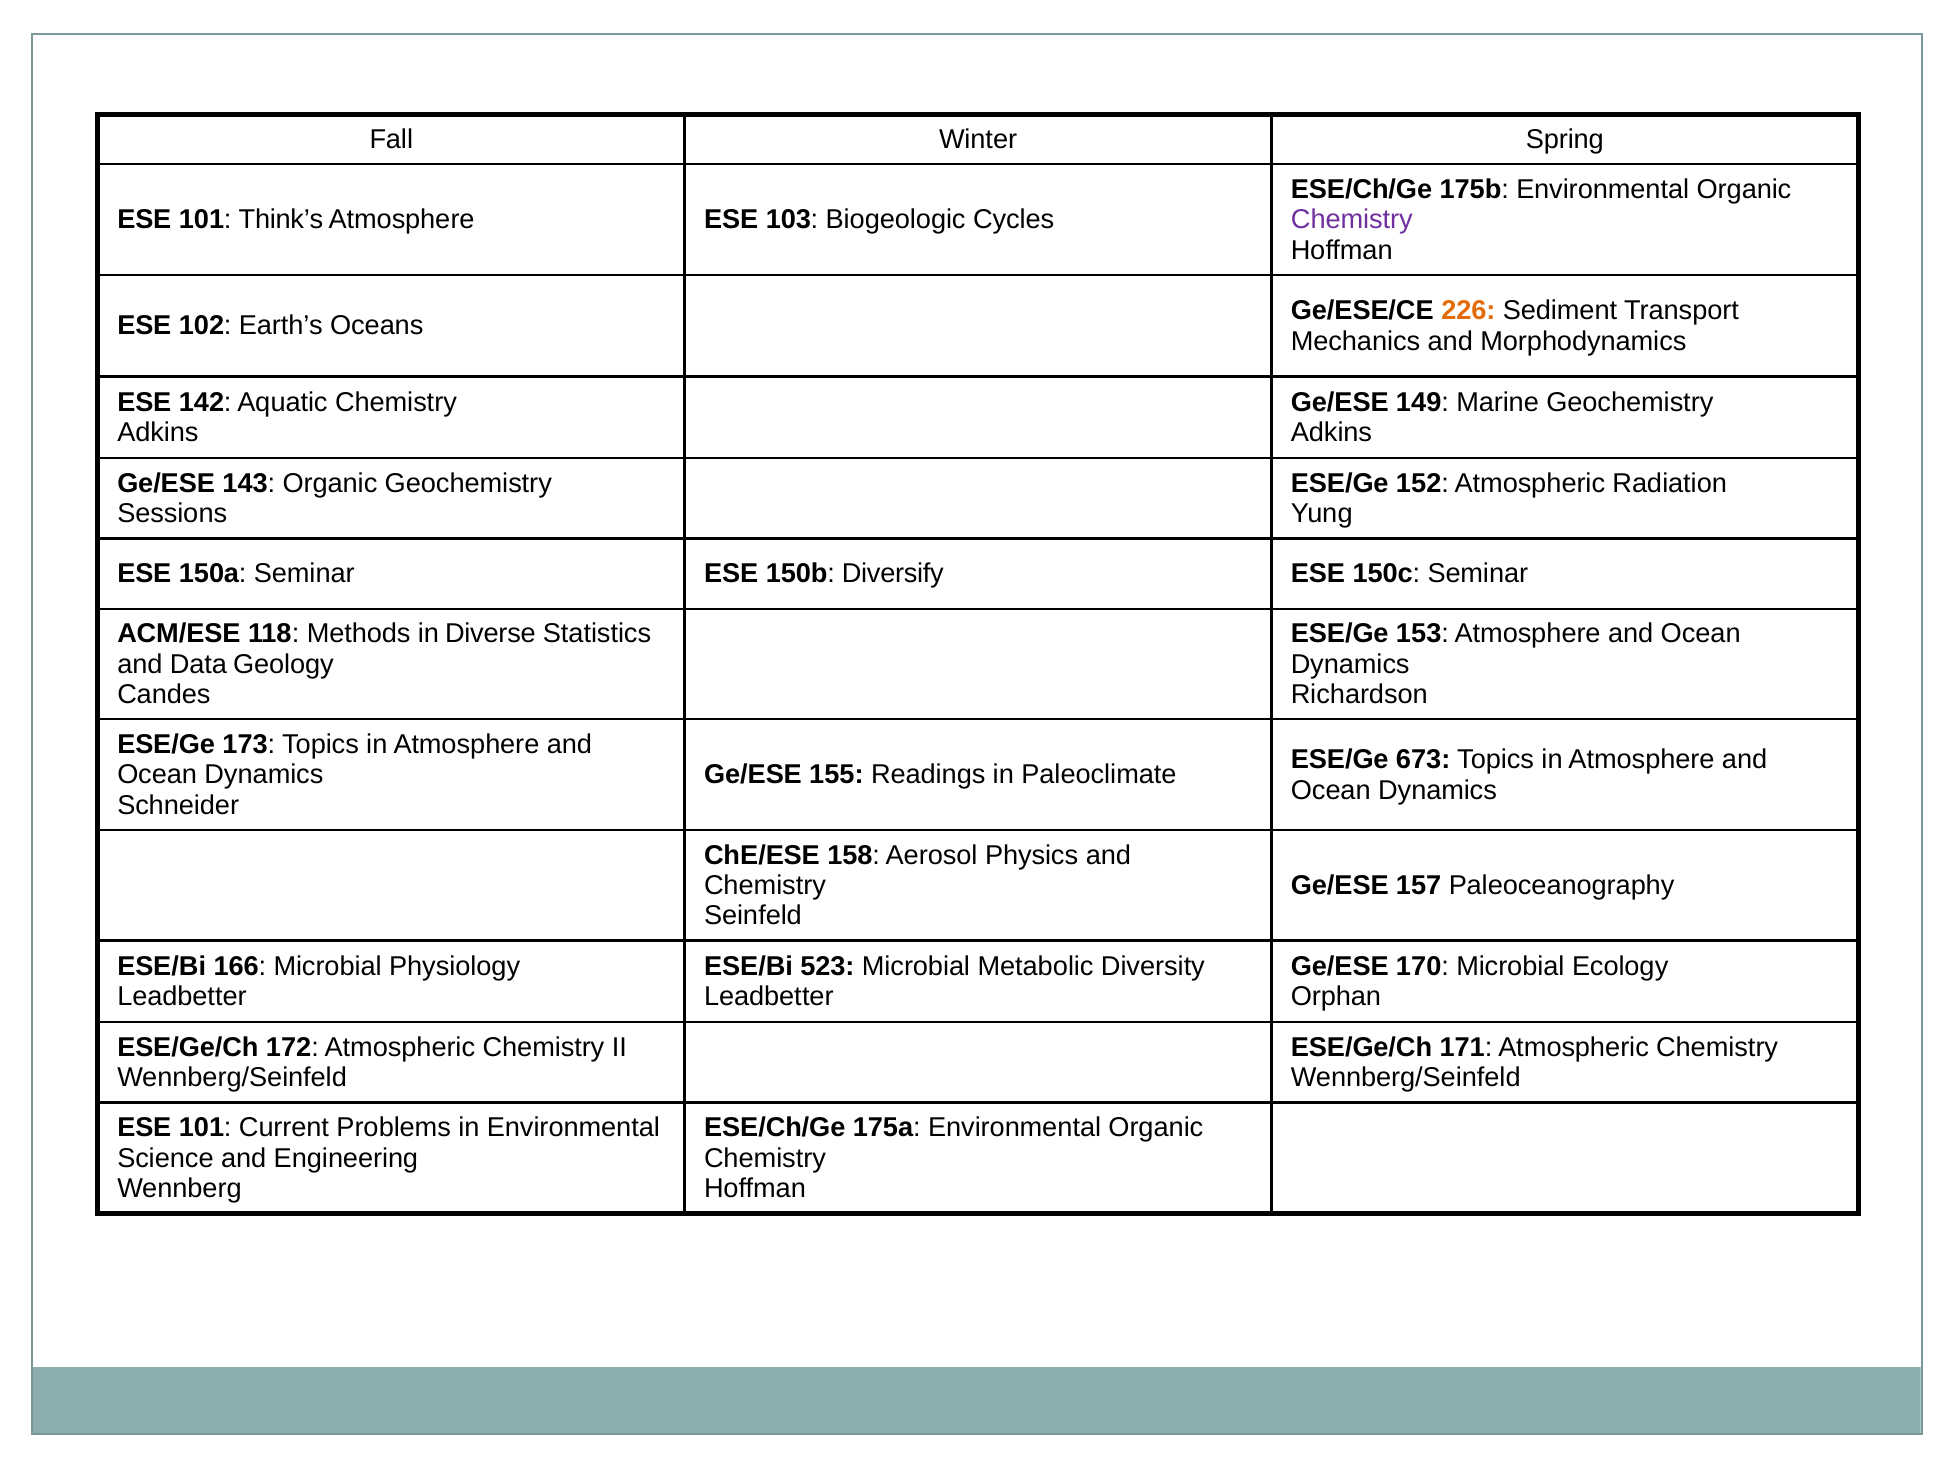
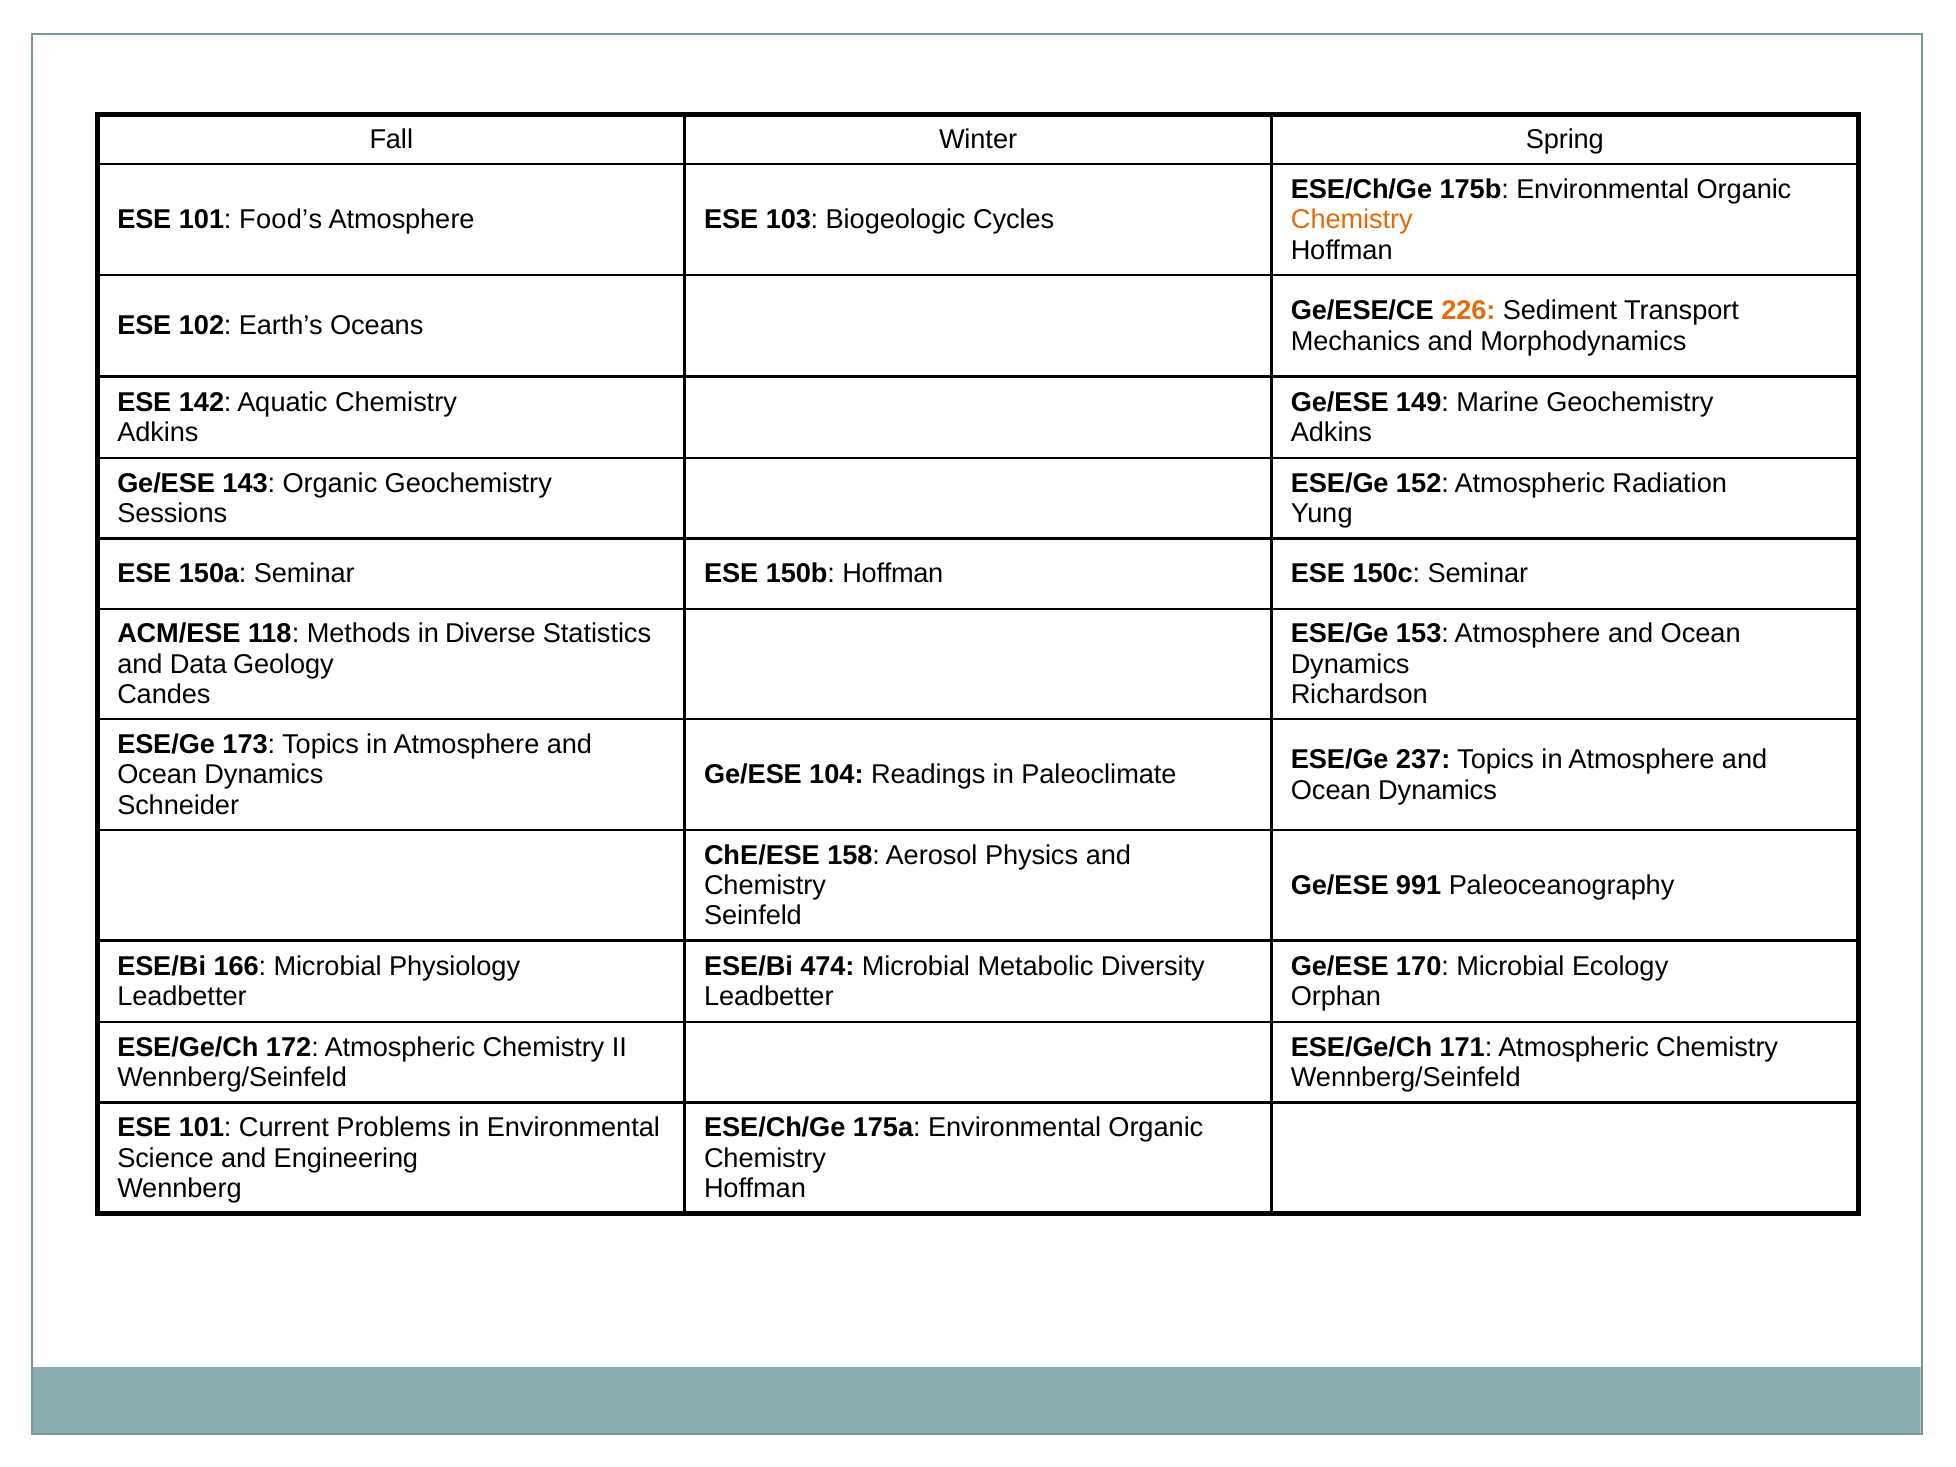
Think’s: Think’s -> Food’s
Chemistry at (1352, 220) colour: purple -> orange
150b Diversify: Diversify -> Hoffman
673: 673 -> 237
155: 155 -> 104
157: 157 -> 991
523: 523 -> 474
